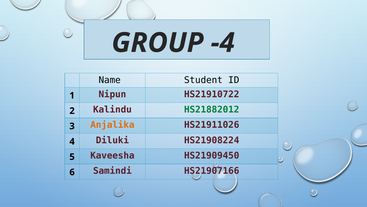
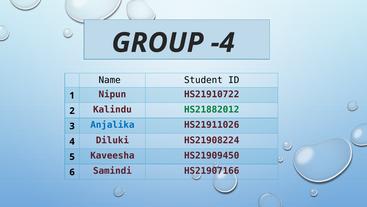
Anjalika colour: orange -> blue
